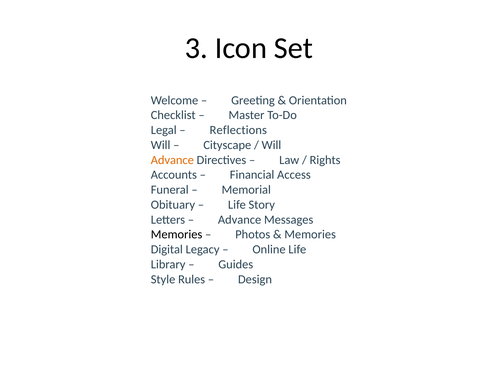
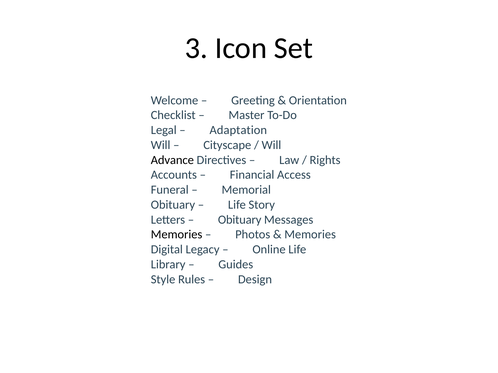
Reflections: Reflections -> Adaptation
Advance at (172, 160) colour: orange -> black
Advance at (240, 220): Advance -> Obituary
